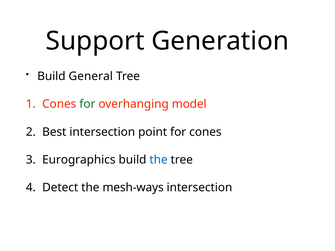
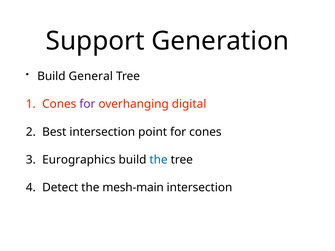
for at (87, 104) colour: green -> purple
model: model -> digital
mesh-ways: mesh-ways -> mesh-main
